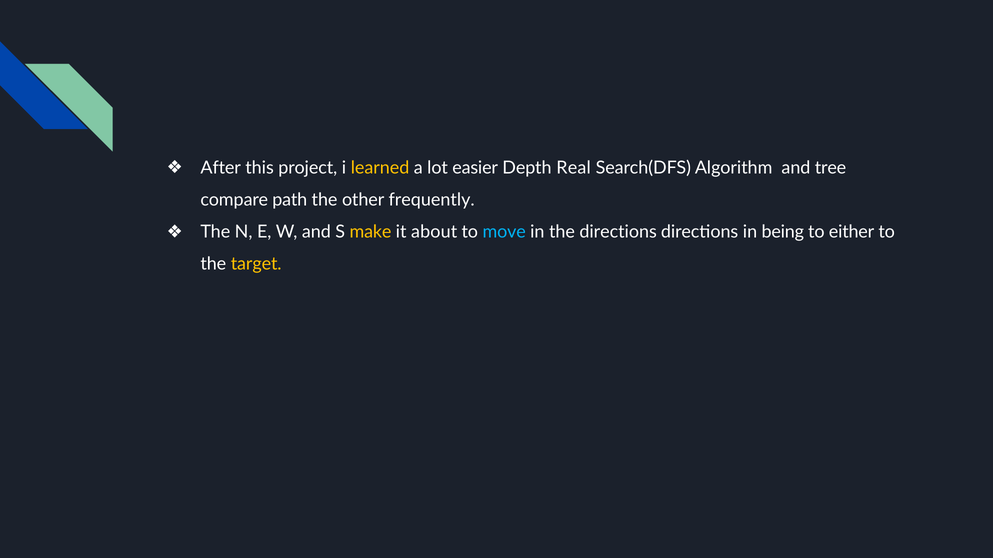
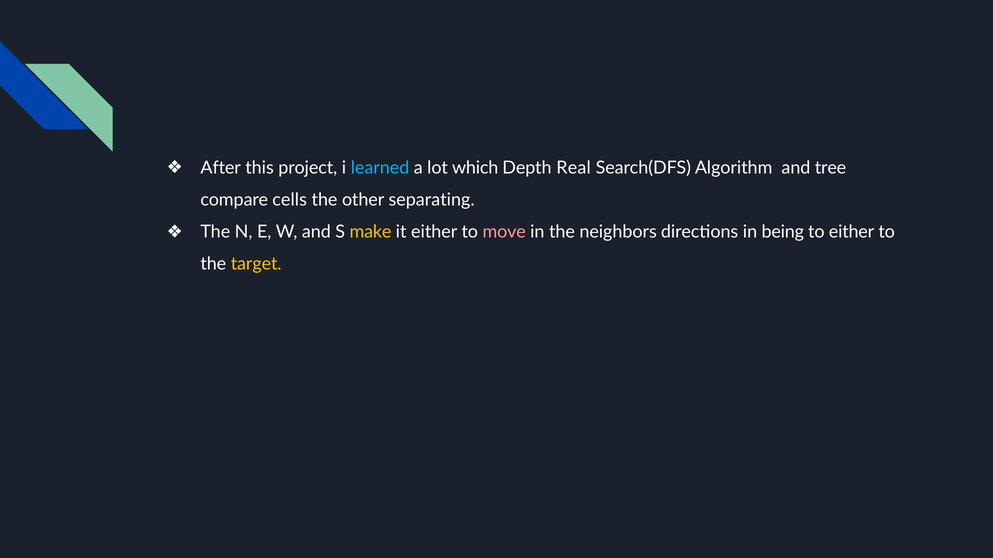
learned colour: yellow -> light blue
easier: easier -> which
path: path -> cells
frequently: frequently -> separating
it about: about -> either
move colour: light blue -> pink
the directions: directions -> neighbors
